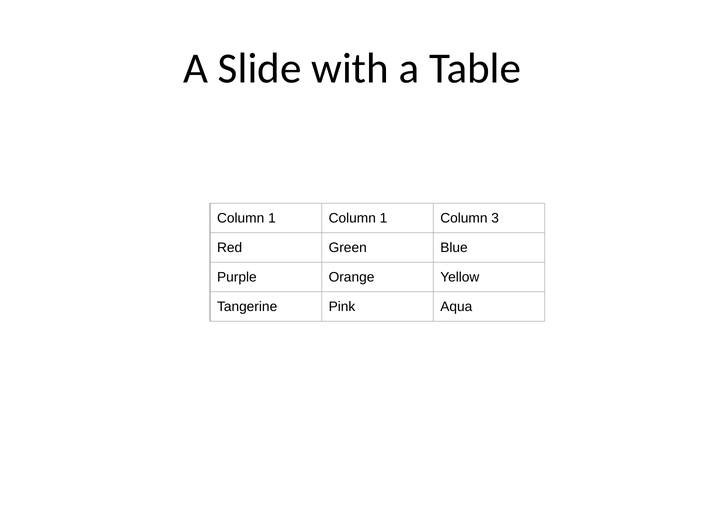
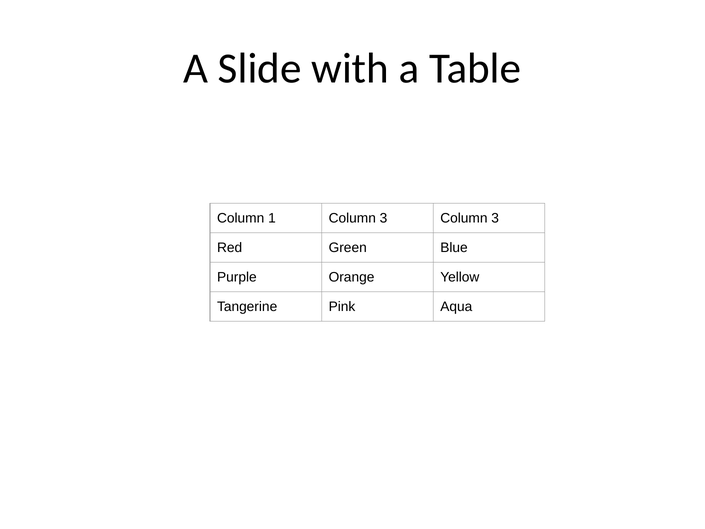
1 Column 1: 1 -> 3
